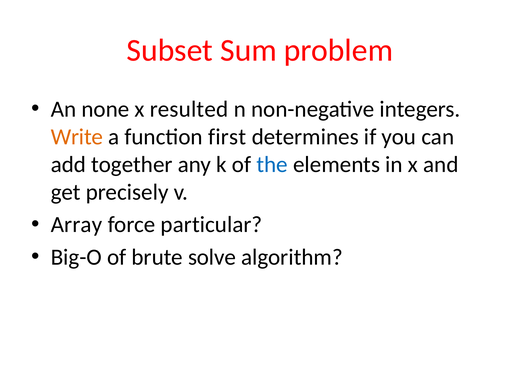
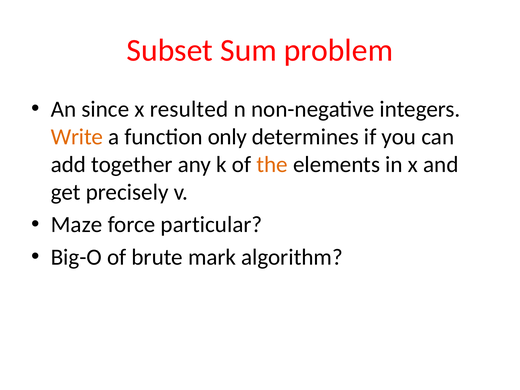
none: none -> since
first: first -> only
the colour: blue -> orange
Array: Array -> Maze
solve: solve -> mark
